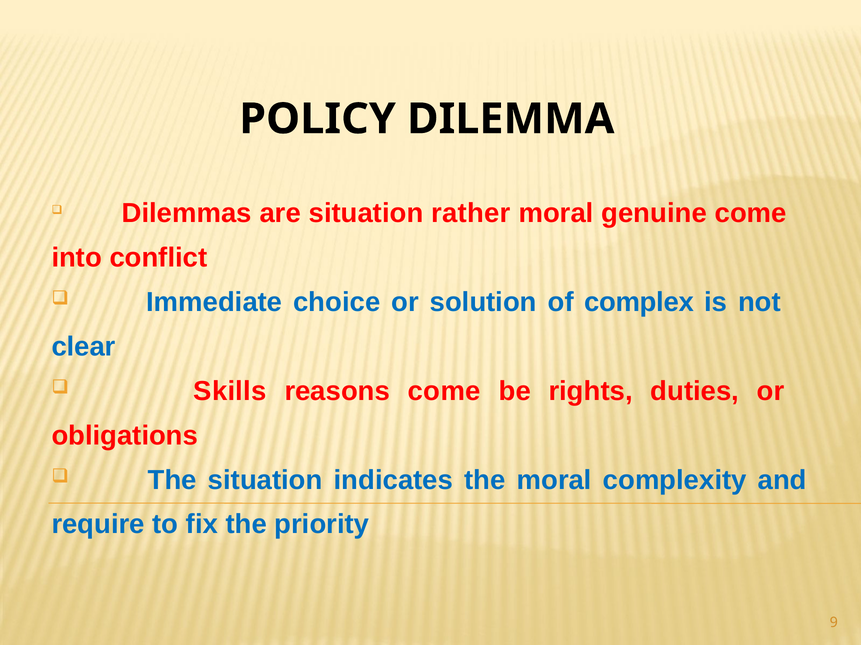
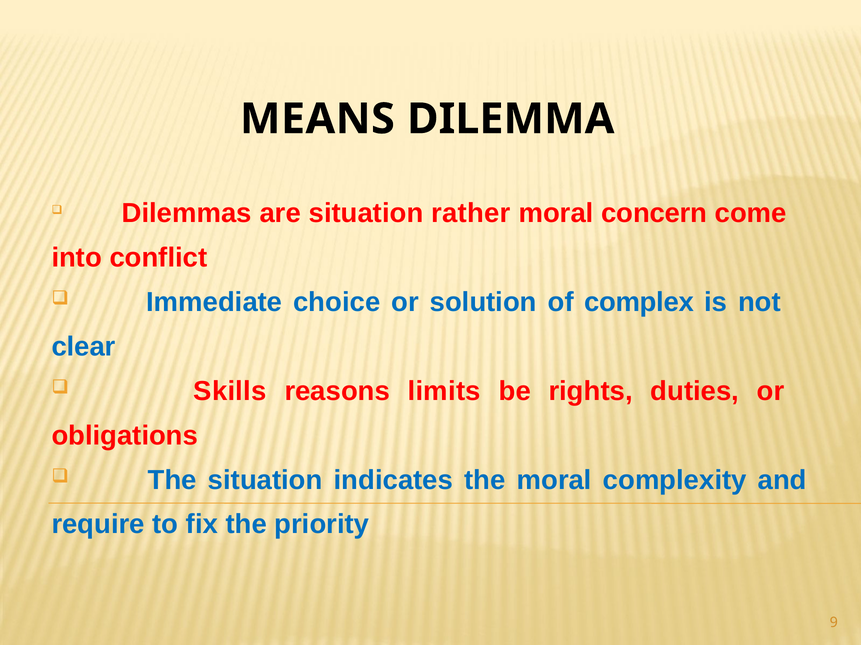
POLICY: POLICY -> MEANS
genuine: genuine -> concern
reasons come: come -> limits
